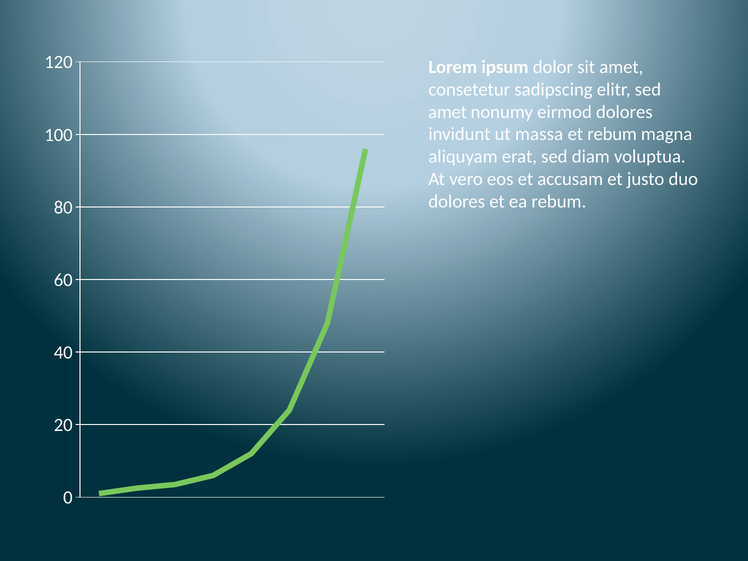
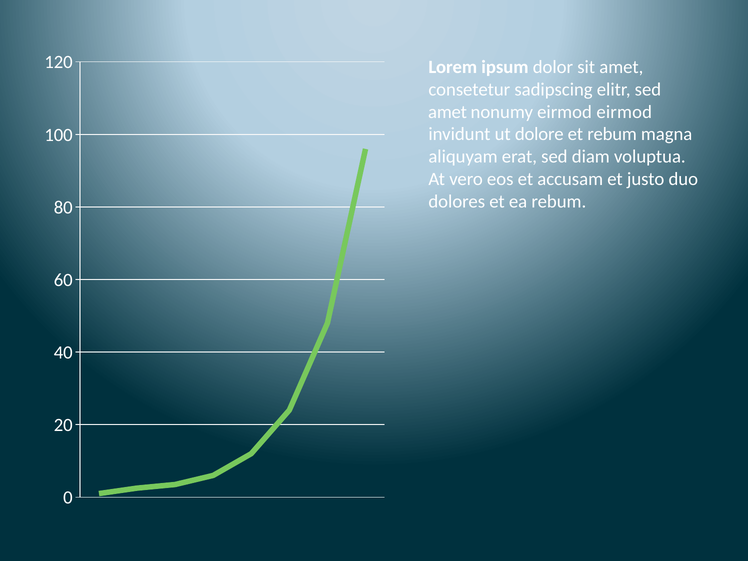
eirmod dolores: dolores -> eirmod
massa: massa -> dolore
